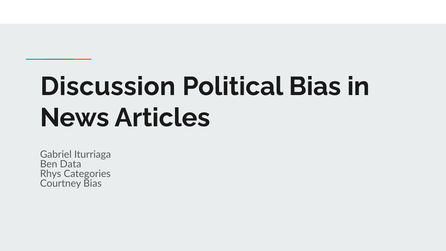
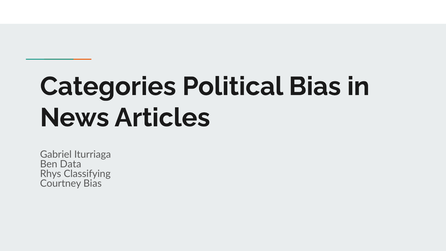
Discussion: Discussion -> Categories
Categories: Categories -> Classifying
